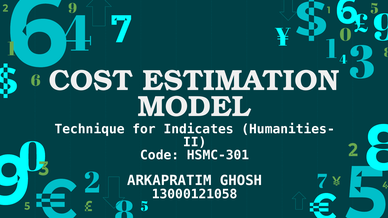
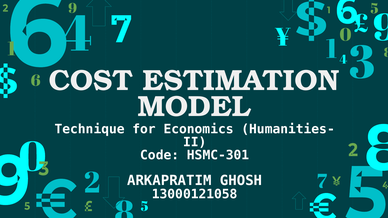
Indicates: Indicates -> Economics
